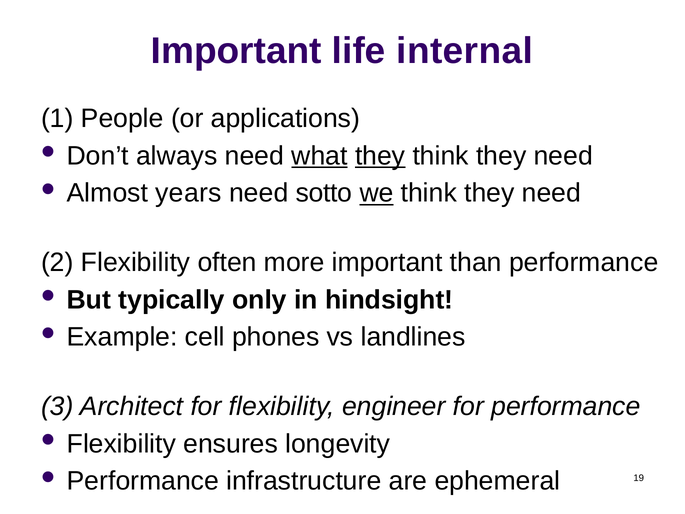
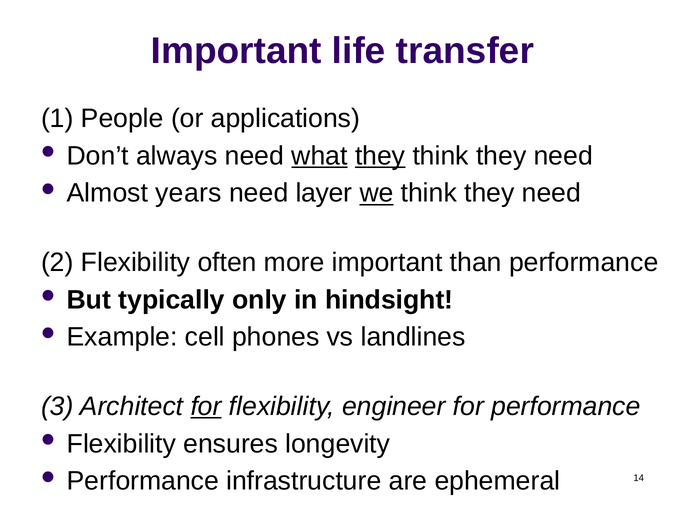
internal: internal -> transfer
sotto: sotto -> layer
for at (206, 406) underline: none -> present
19: 19 -> 14
